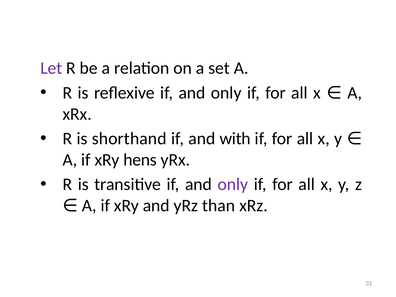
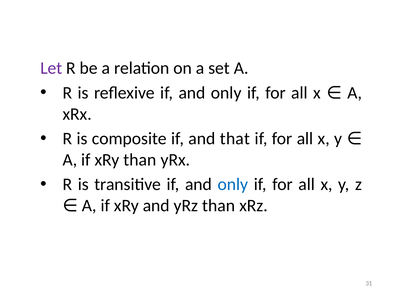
shorthand: shorthand -> composite
with: with -> that
xRy hens: hens -> than
only at (233, 184) colour: purple -> blue
